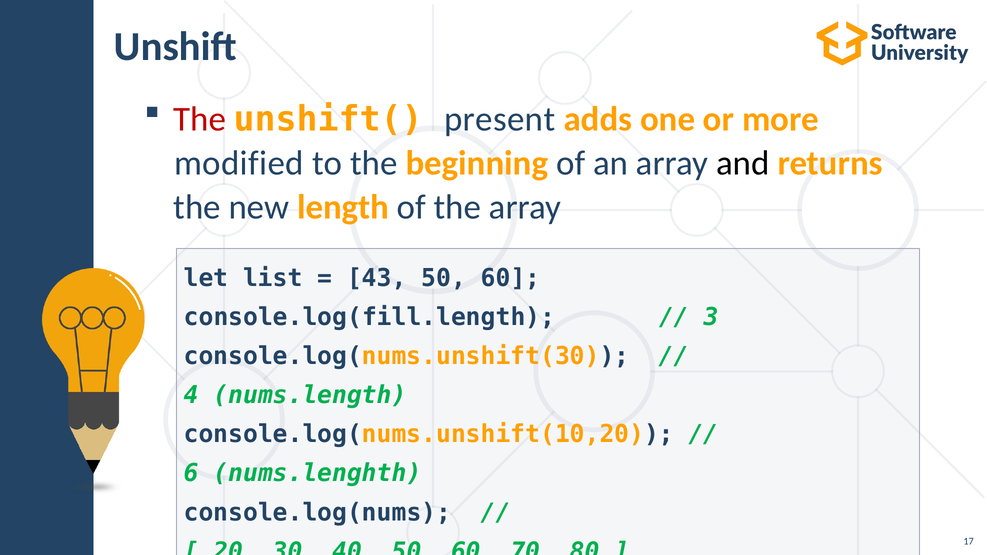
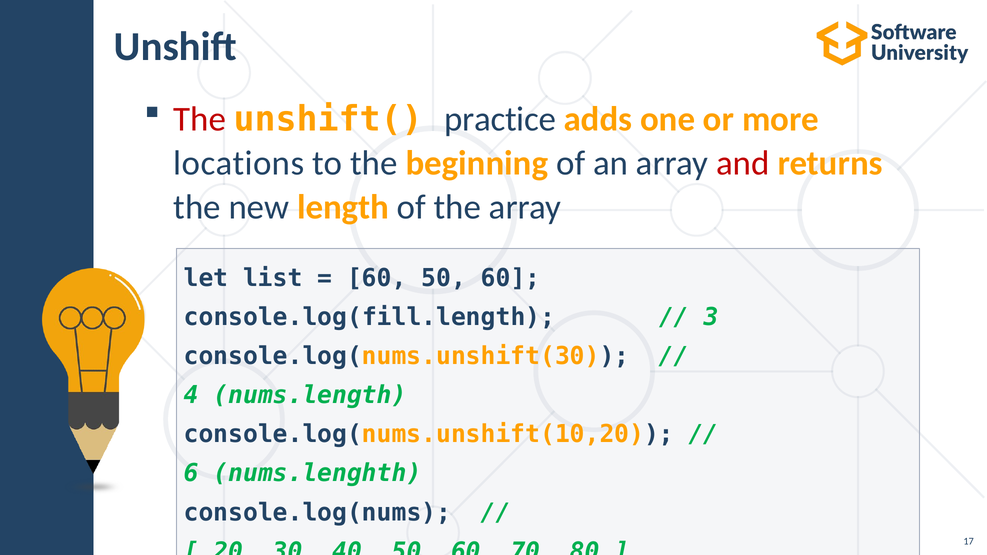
present: present -> practice
modified: modified -> locations
and colour: black -> red
43 at (377, 278): 43 -> 60
